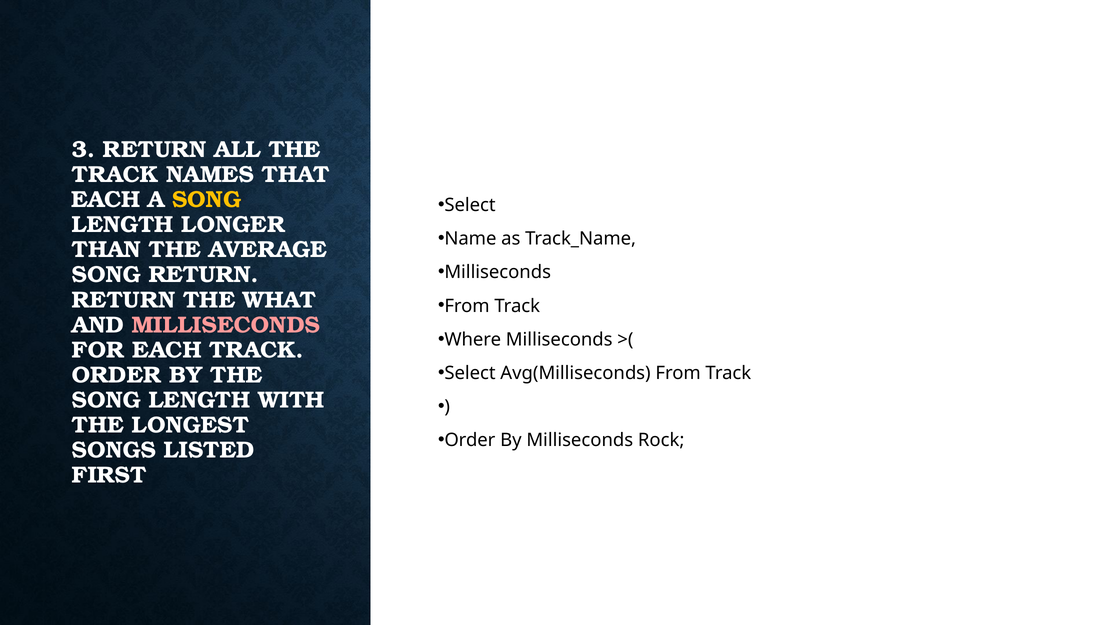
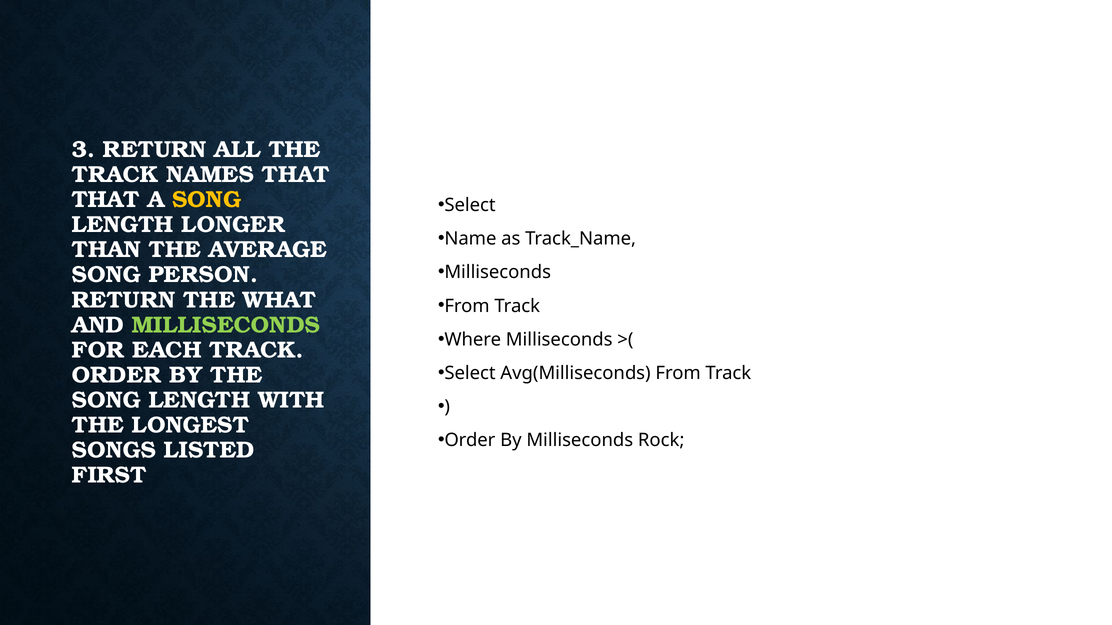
EACH at (106, 200): EACH -> THAT
SONG RETURN: RETURN -> PERSON
MILLISECONDS at (226, 325) colour: pink -> light green
